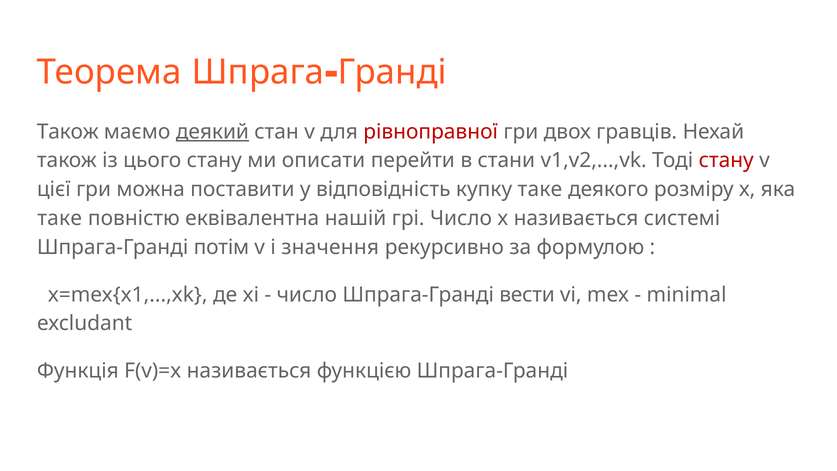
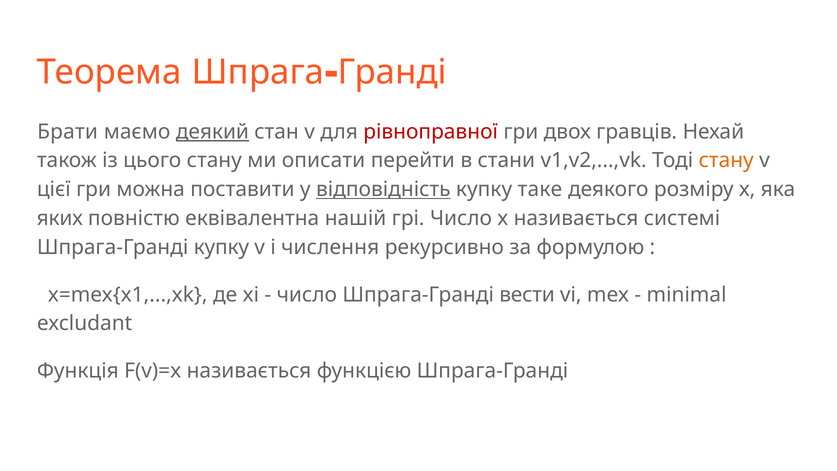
Також at (68, 132): Також -> Брати
стану at (726, 160) colour: red -> orange
відповідність underline: none -> present
таке at (60, 218): таке -> яких
Шпрага-Гранді потім: потім -> купку
значення: значення -> числення
